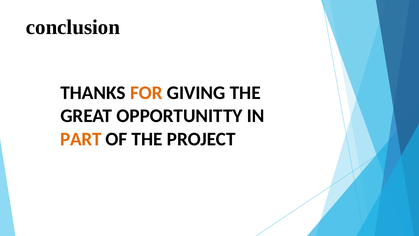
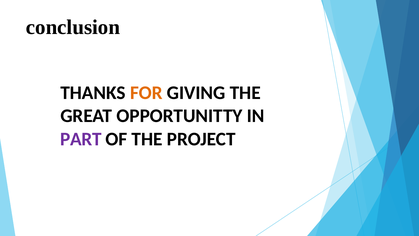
PART colour: orange -> purple
